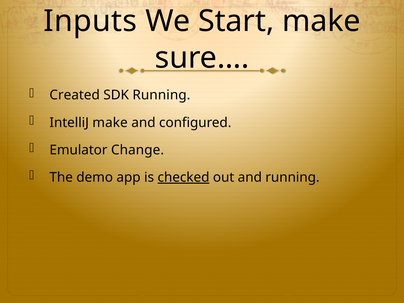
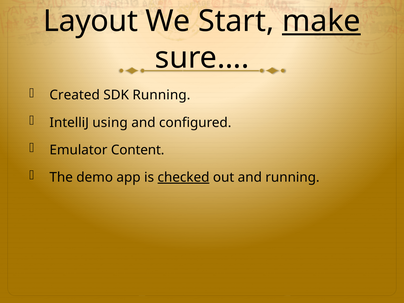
Inputs: Inputs -> Layout
make at (321, 21) underline: none -> present
IntelliJ make: make -> using
Change: Change -> Content
